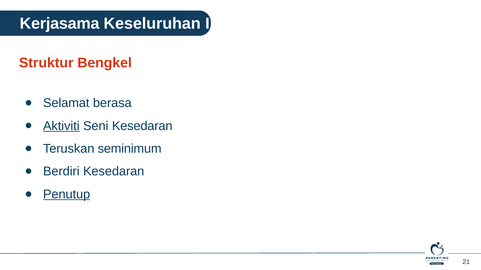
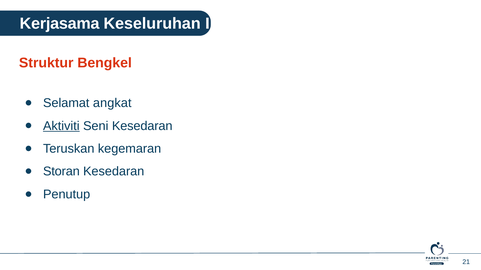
berasa: berasa -> angkat
seminimum: seminimum -> kegemaran
Berdiri: Berdiri -> Storan
Penutup underline: present -> none
